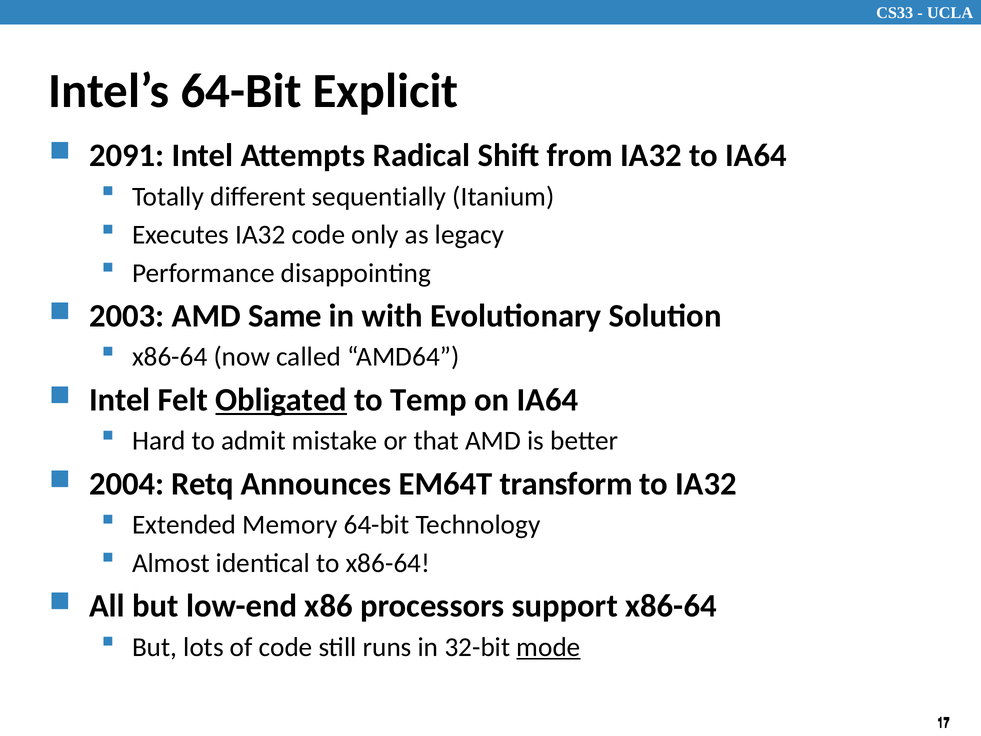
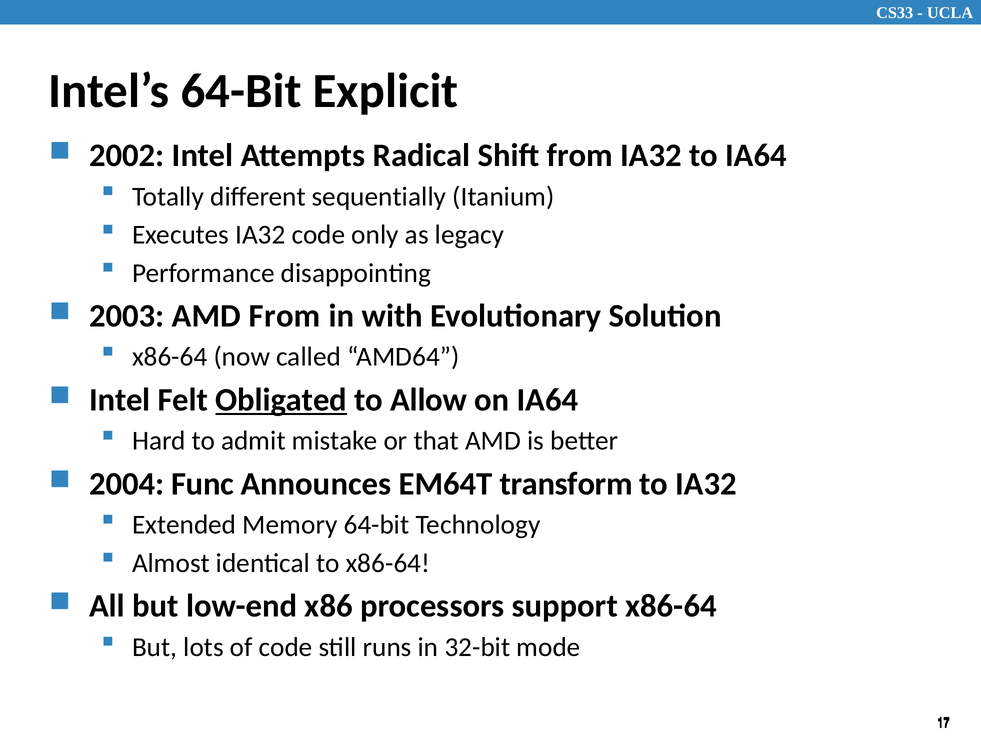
2091: 2091 -> 2002
AMD Same: Same -> From
Temp: Temp -> Allow
Retq: Retq -> Func
mode underline: present -> none
